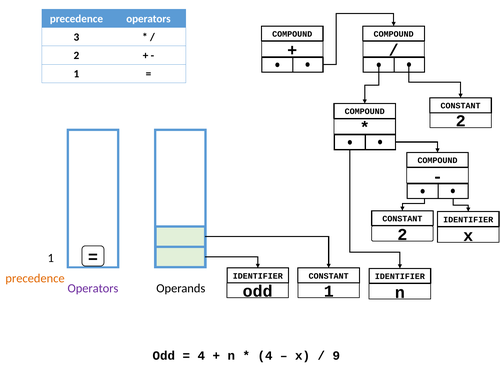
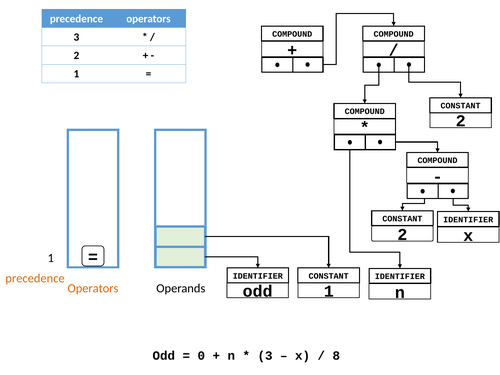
Operators at (93, 288) colour: purple -> orange
4 at (201, 356): 4 -> 0
4 at (265, 356): 4 -> 3
9: 9 -> 8
